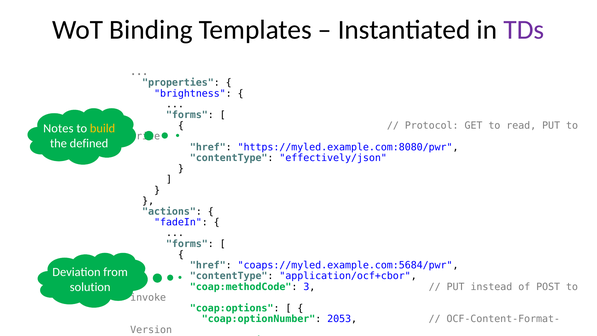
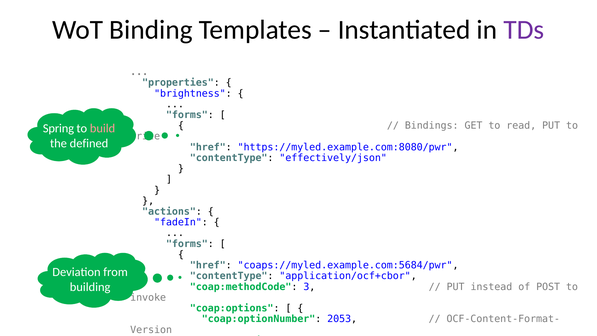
Protocol: Protocol -> Bindings
Notes: Notes -> Spring
build colour: yellow -> pink
solution: solution -> building
